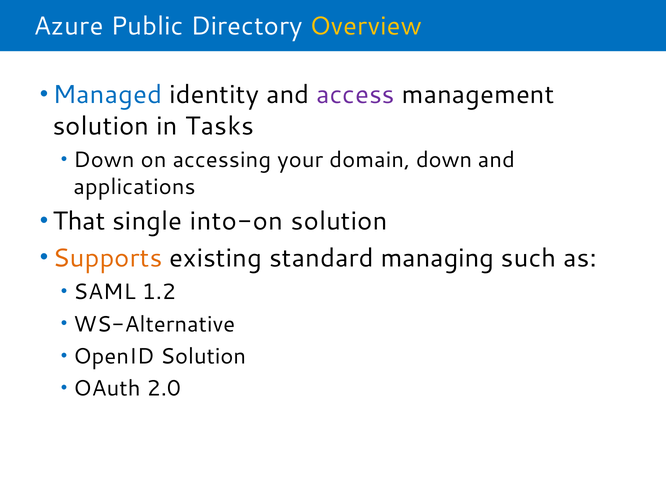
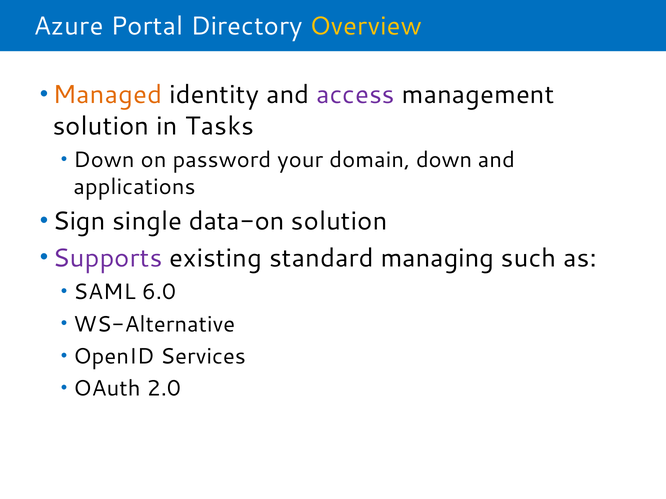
Public: Public -> Portal
Managed colour: blue -> orange
accessing: accessing -> password
That: That -> Sign
into-on: into-on -> data-on
Supports colour: orange -> purple
1.2: 1.2 -> 6.0
OpenID Solution: Solution -> Services
